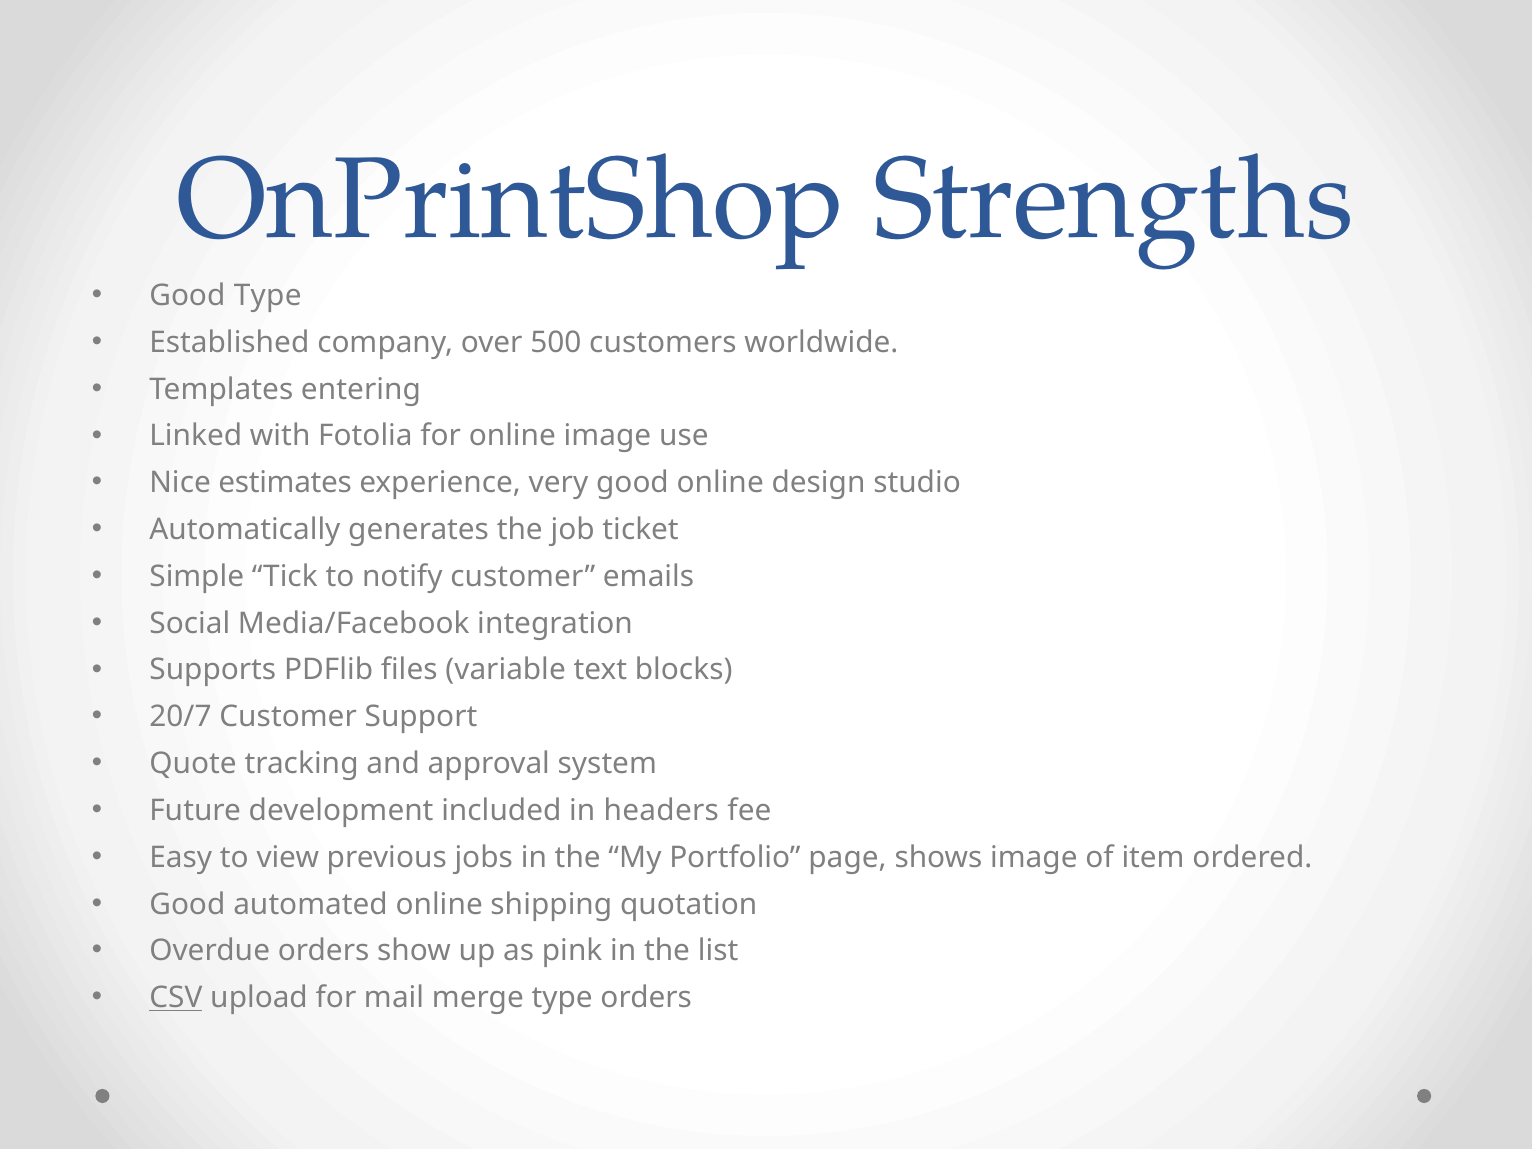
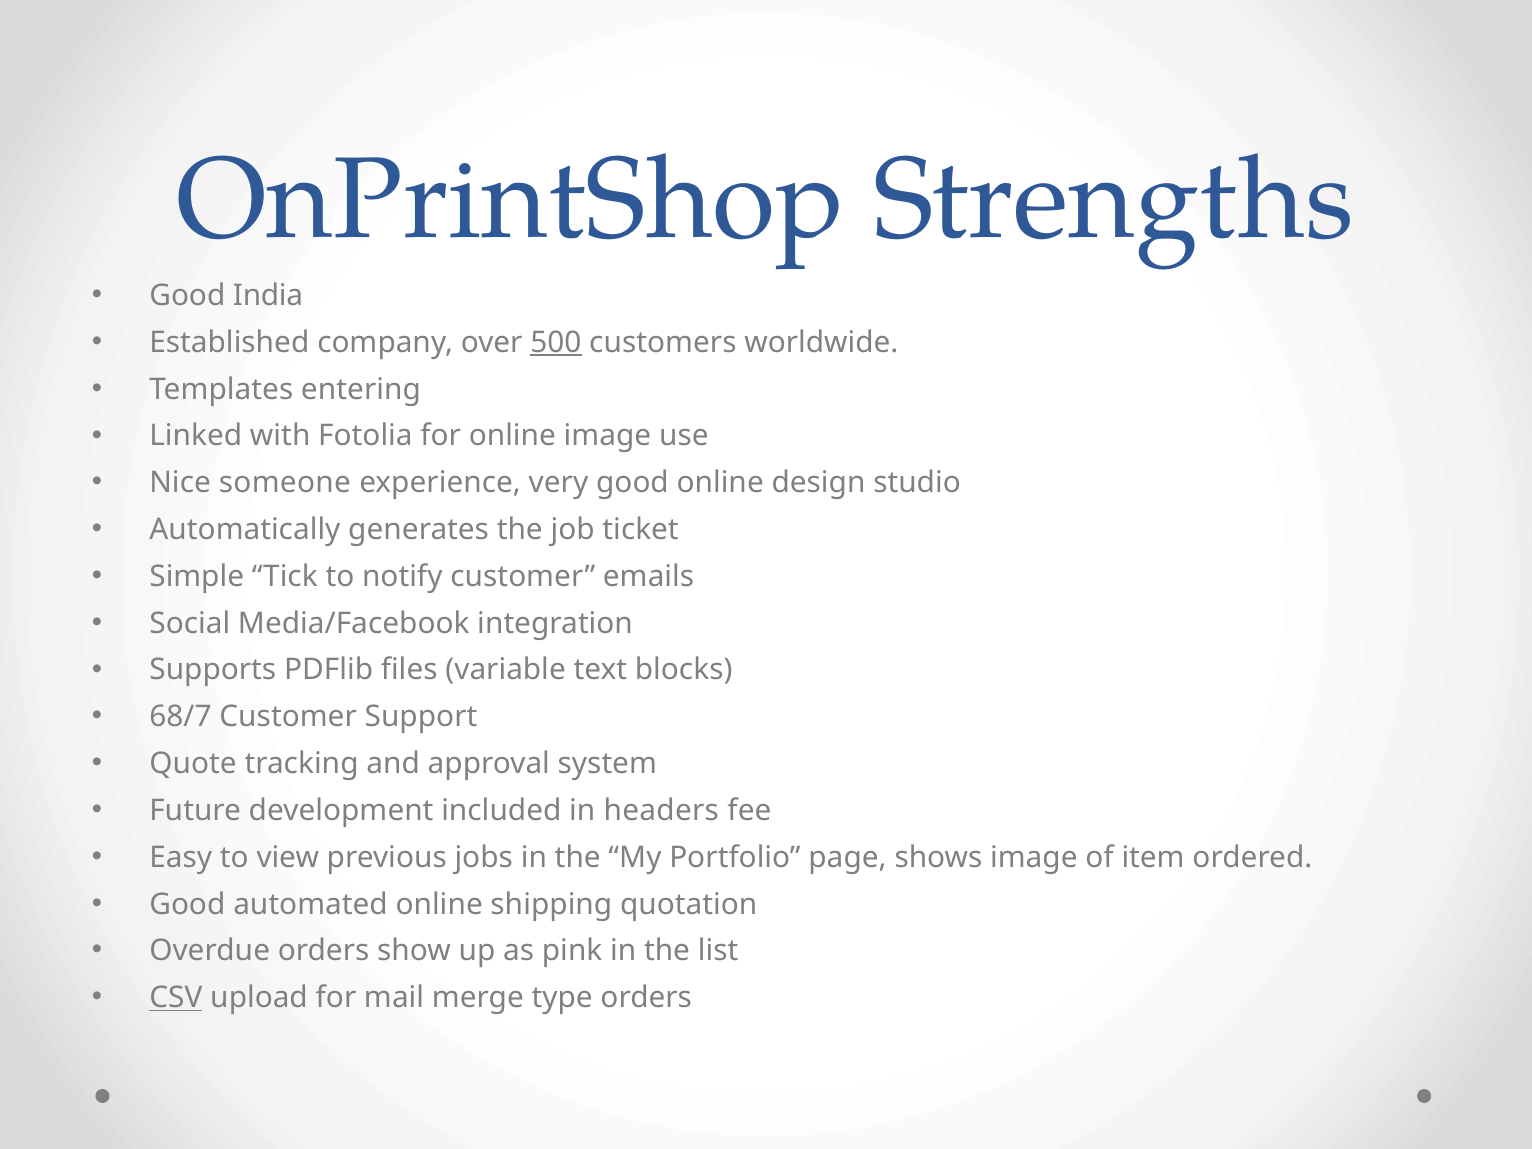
Good Type: Type -> India
500 underline: none -> present
estimates: estimates -> someone
20/7: 20/7 -> 68/7
